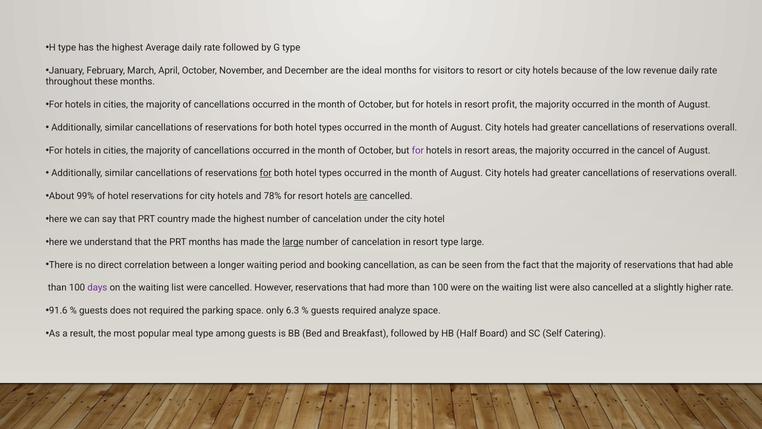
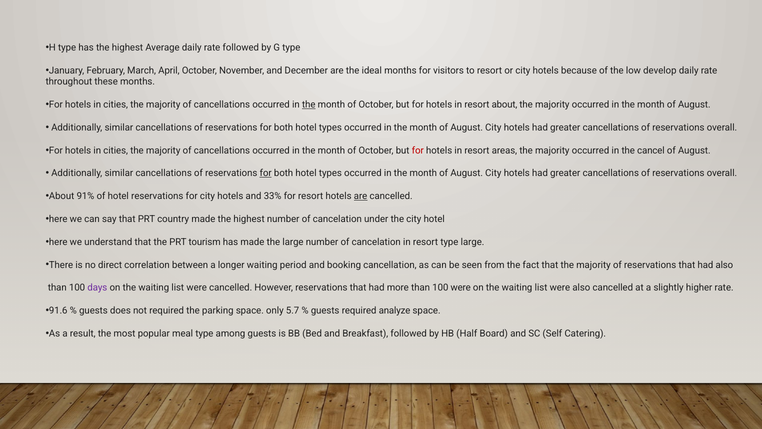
revenue: revenue -> develop
the at (309, 105) underline: none -> present
resort profit: profit -> about
for at (418, 150) colour: purple -> red
99%: 99% -> 91%
78%: 78% -> 33%
PRT months: months -> tourism
large at (293, 242) underline: present -> none
had able: able -> also
6.3: 6.3 -> 5.7
